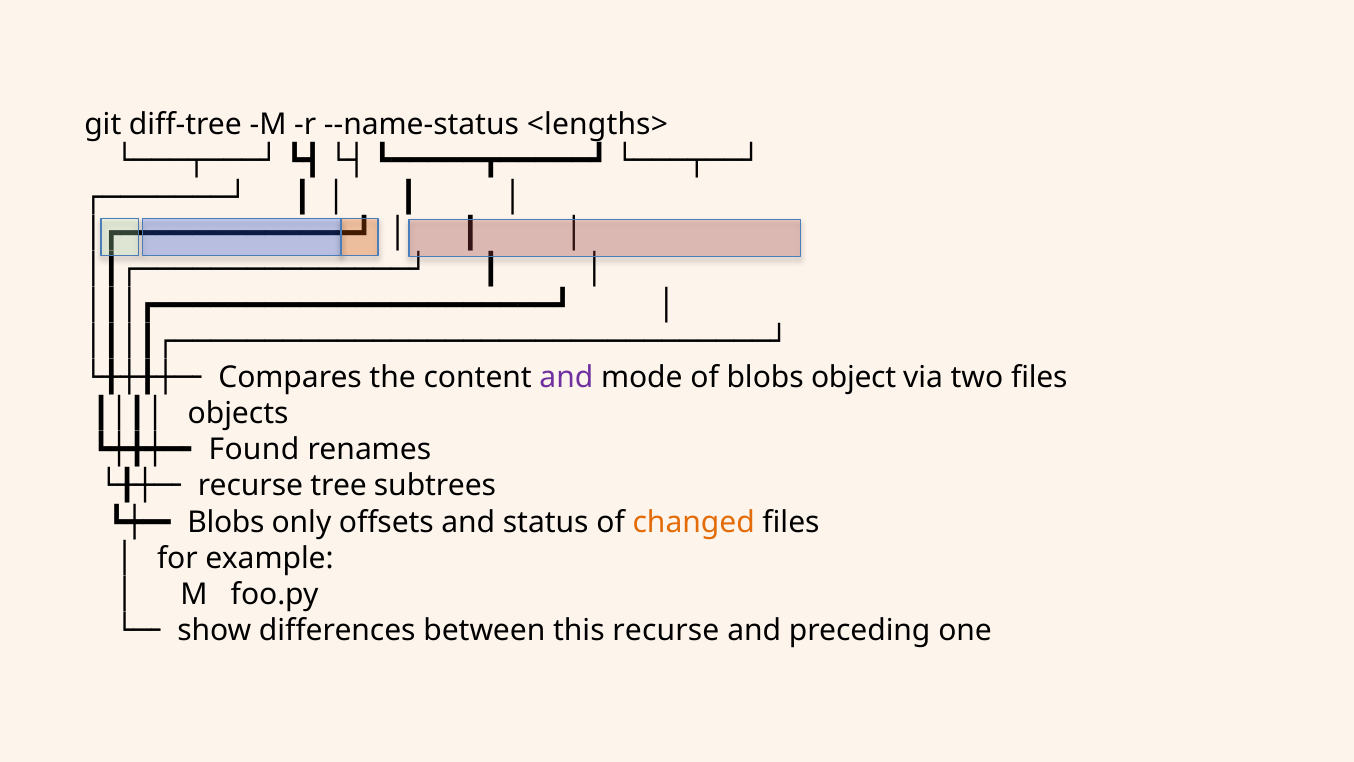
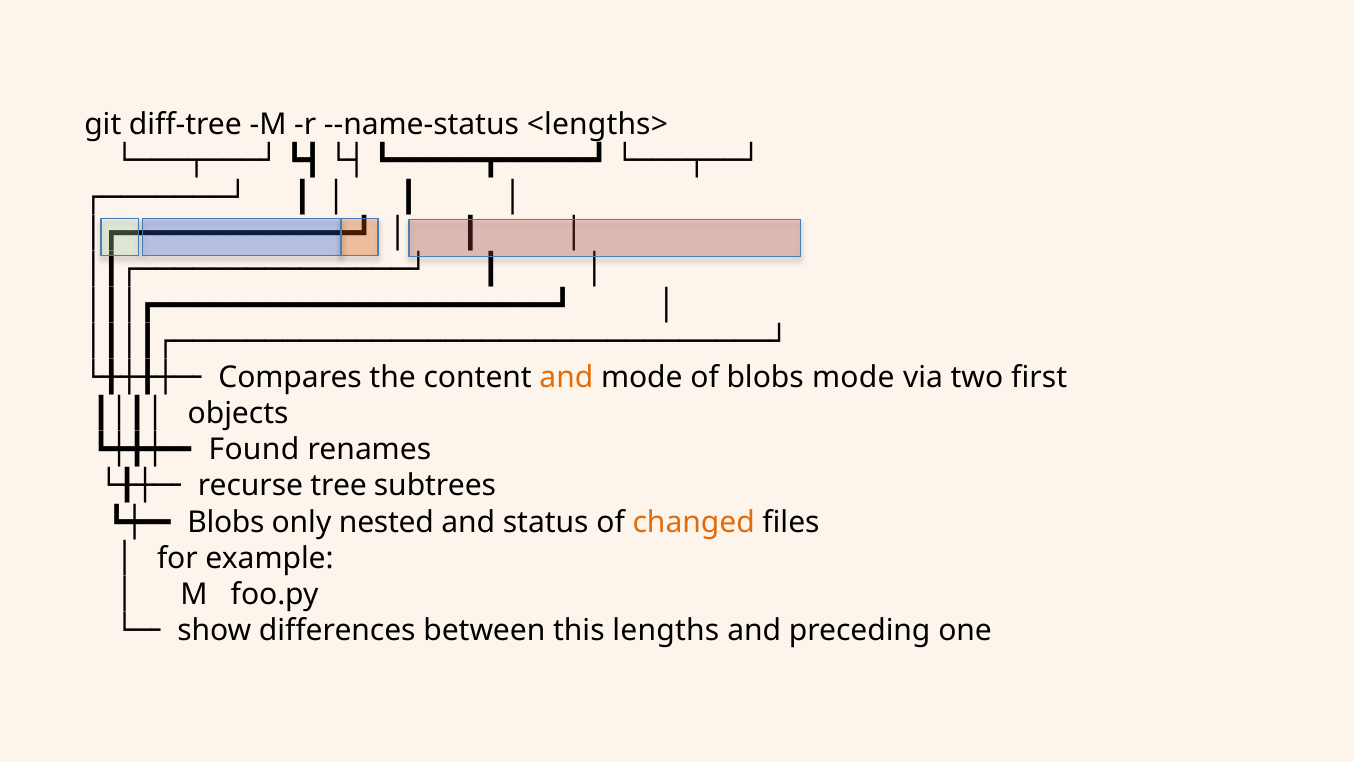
and at (566, 378) colour: purple -> orange
blobs object: object -> mode
two files: files -> first
offsets: offsets -> nested
this recurse: recurse -> lengths
